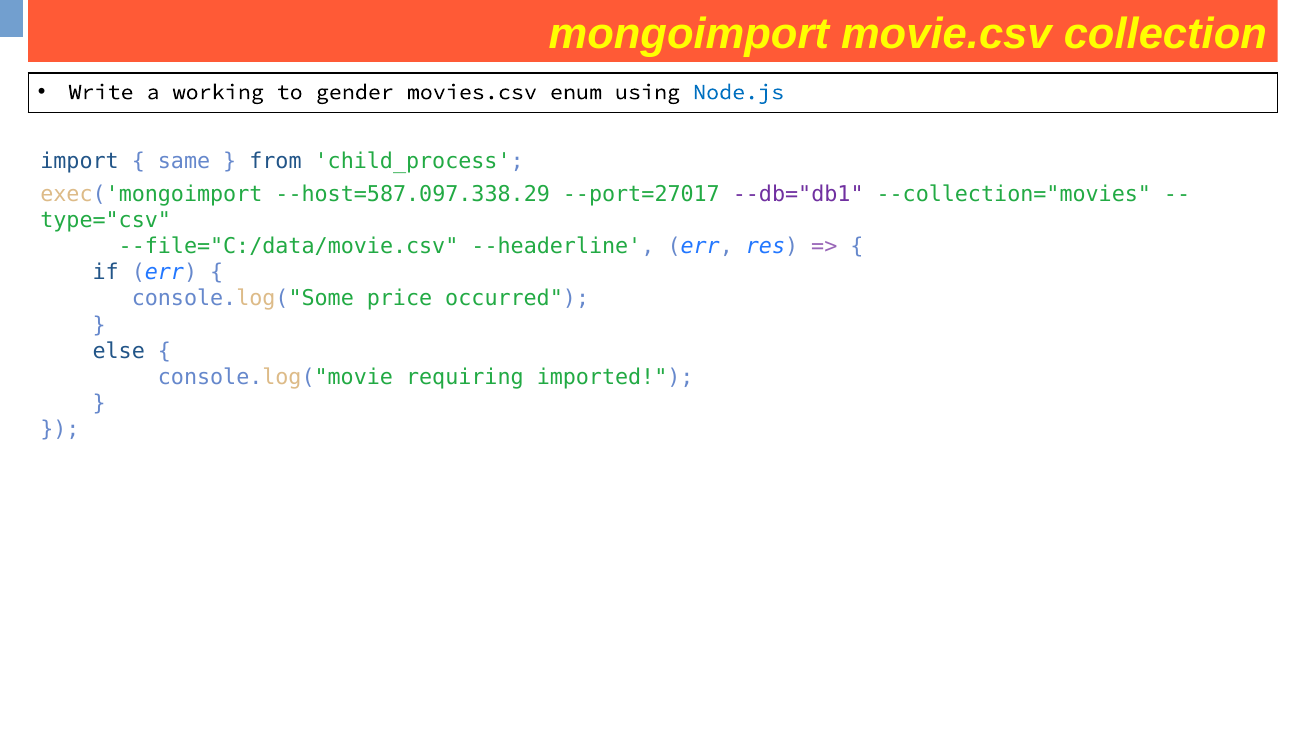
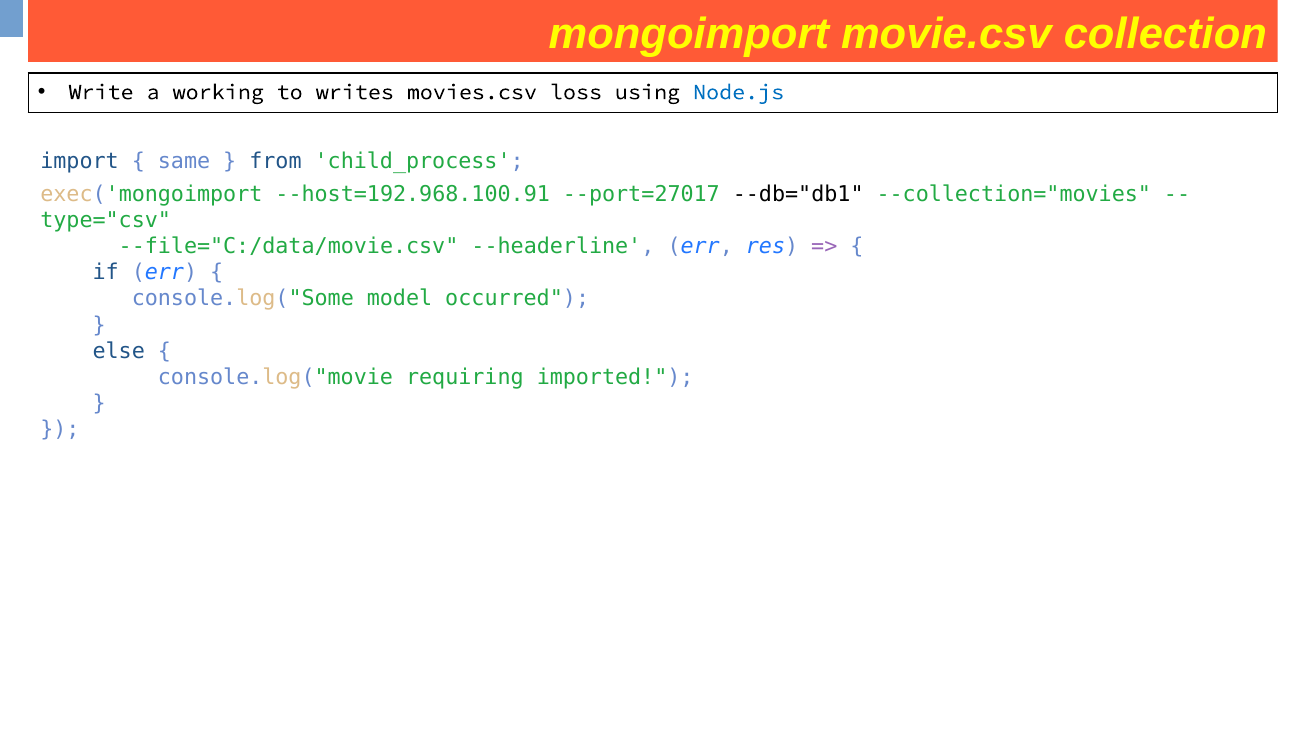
gender: gender -> writes
enum: enum -> loss
--host=587.097.338.29: --host=587.097.338.29 -> --host=192.968.100.91
--db="db1 colour: purple -> black
price: price -> model
